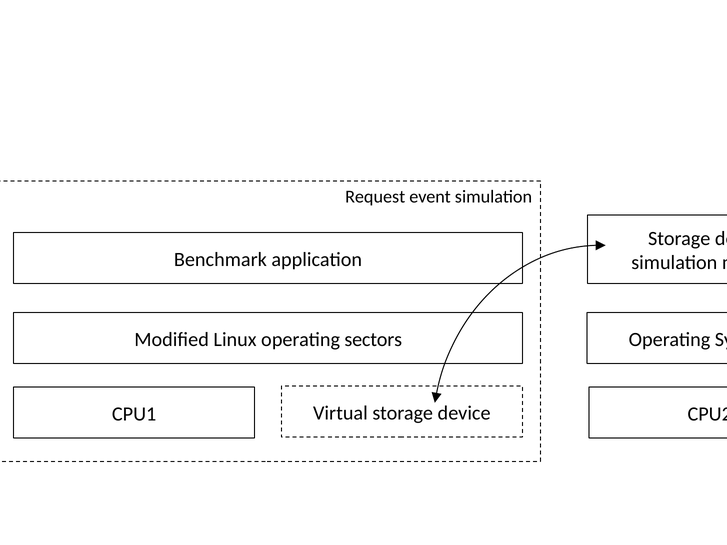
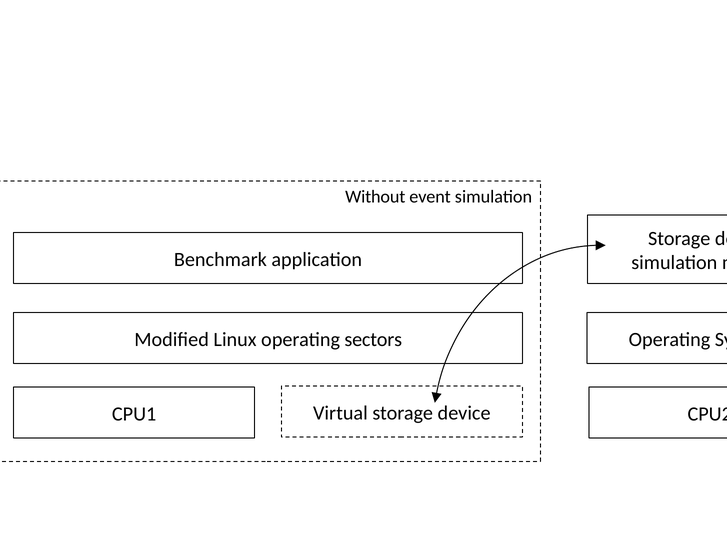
Request: Request -> Without
